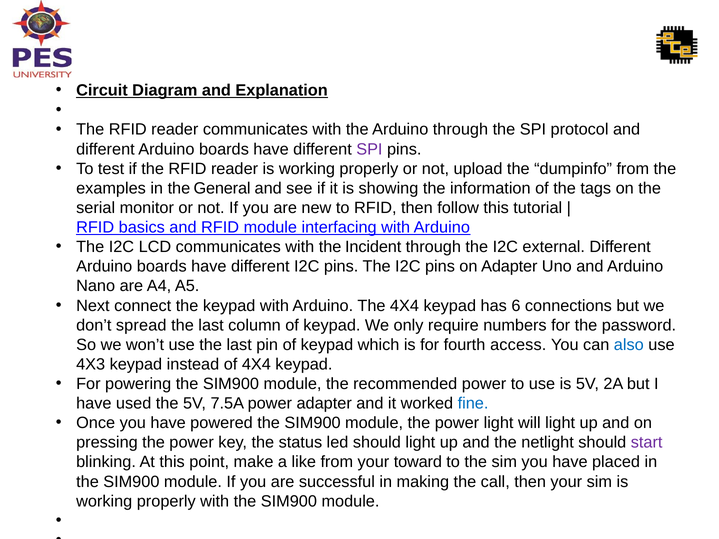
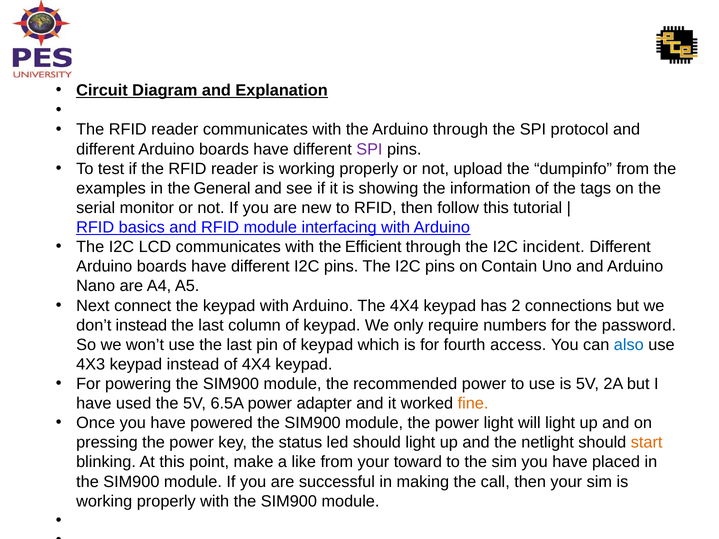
Incident: Incident -> Efficient
external: external -> incident
on Adapter: Adapter -> Contain
6: 6 -> 2
don’t spread: spread -> instead
7.5A: 7.5A -> 6.5A
fine colour: blue -> orange
start colour: purple -> orange
